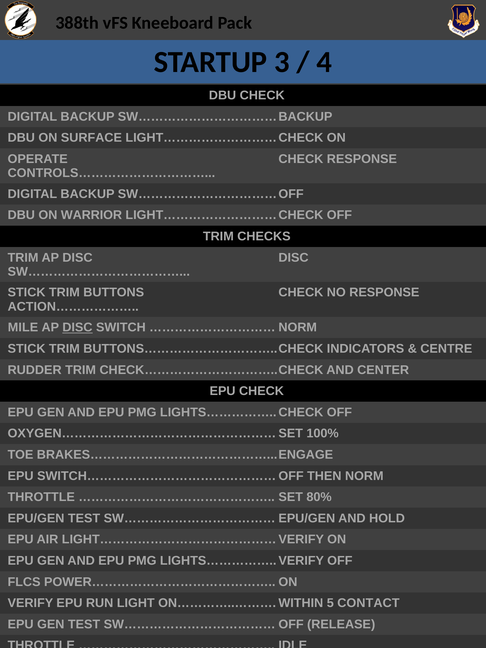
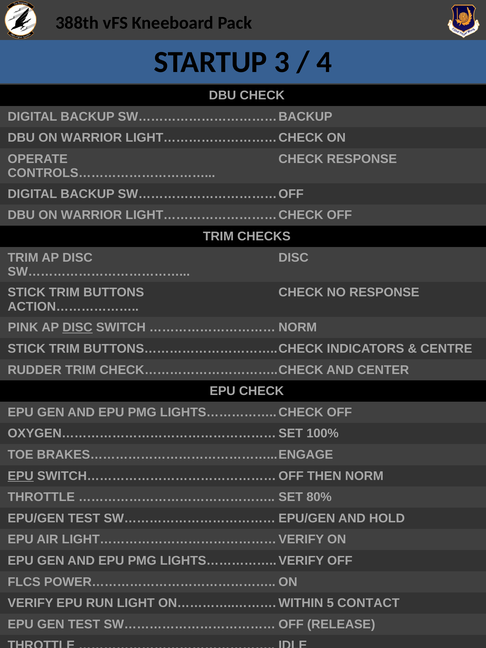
SURFACE at (91, 138): SURFACE -> WARRIOR
MILE: MILE -> PINK
EPU at (21, 476) underline: none -> present
